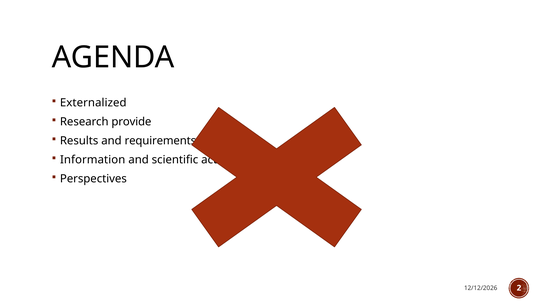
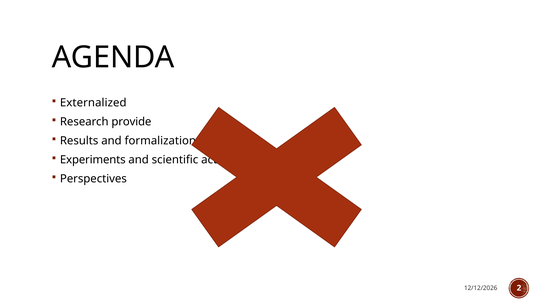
requirements: requirements -> formalization
Information: Information -> Experiments
